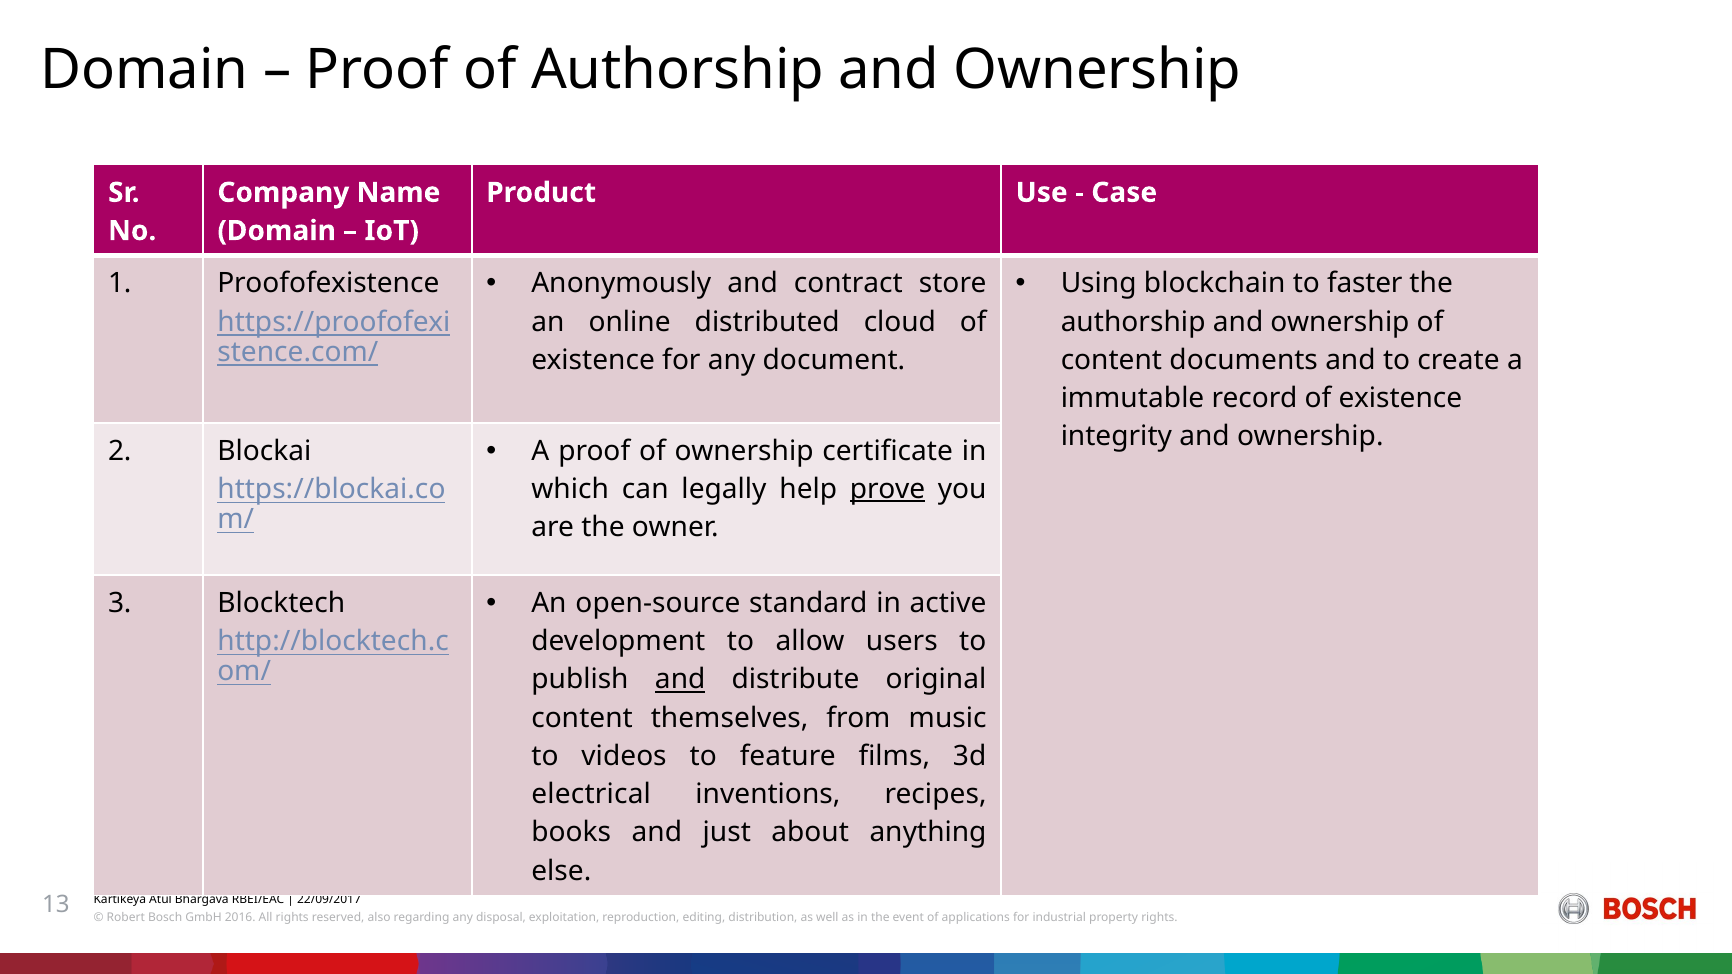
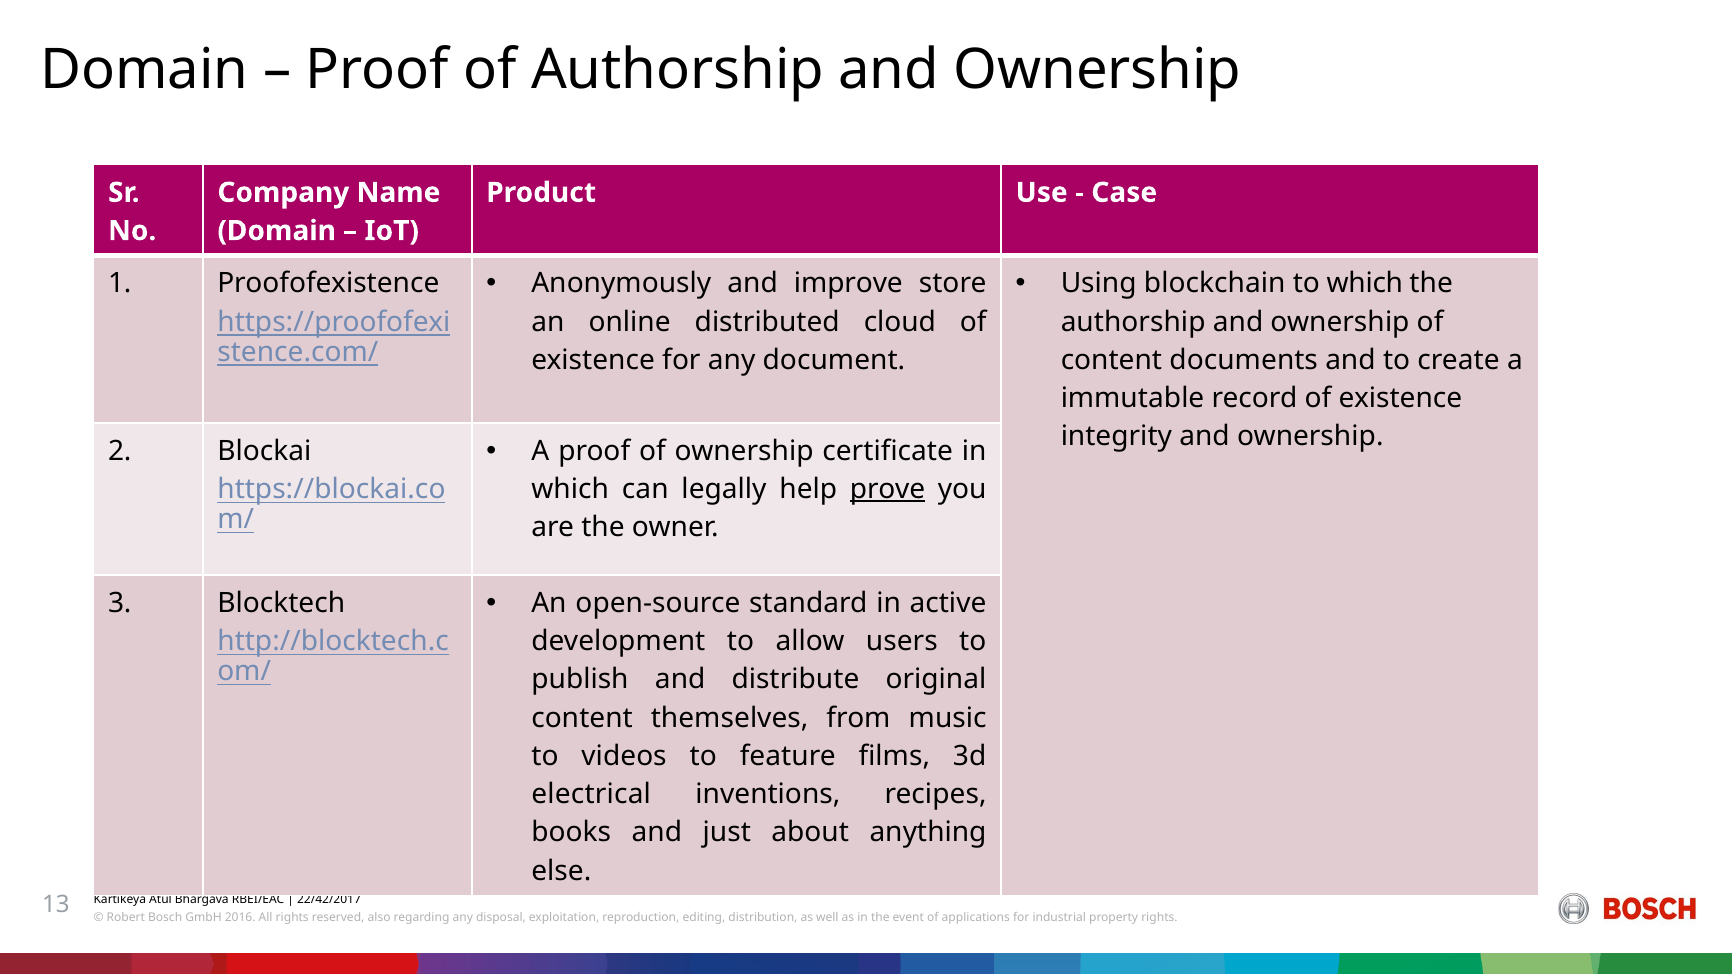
contract: contract -> improve
to faster: faster -> which
and at (680, 680) underline: present -> none
22/09/2017: 22/09/2017 -> 22/42/2017
